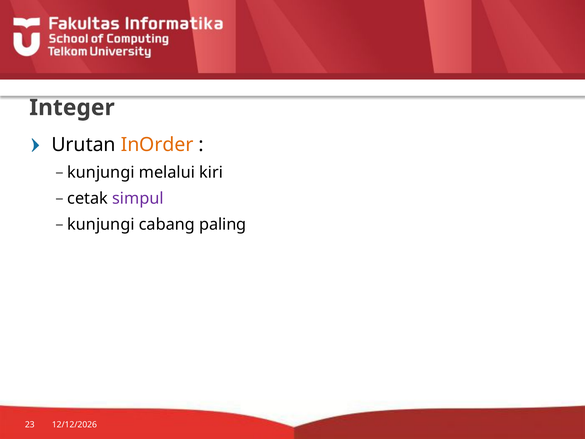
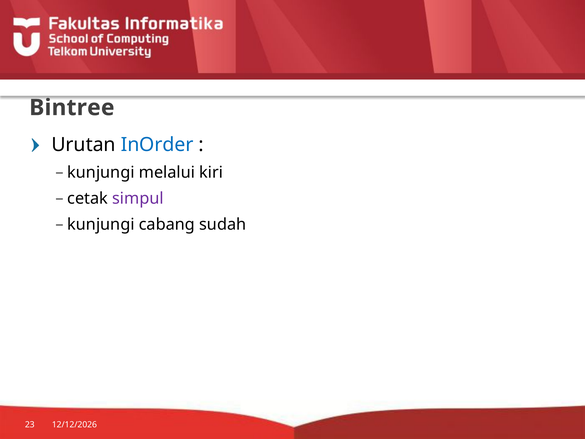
Integer: Integer -> Bintree
InOrder colour: orange -> blue
paling: paling -> sudah
